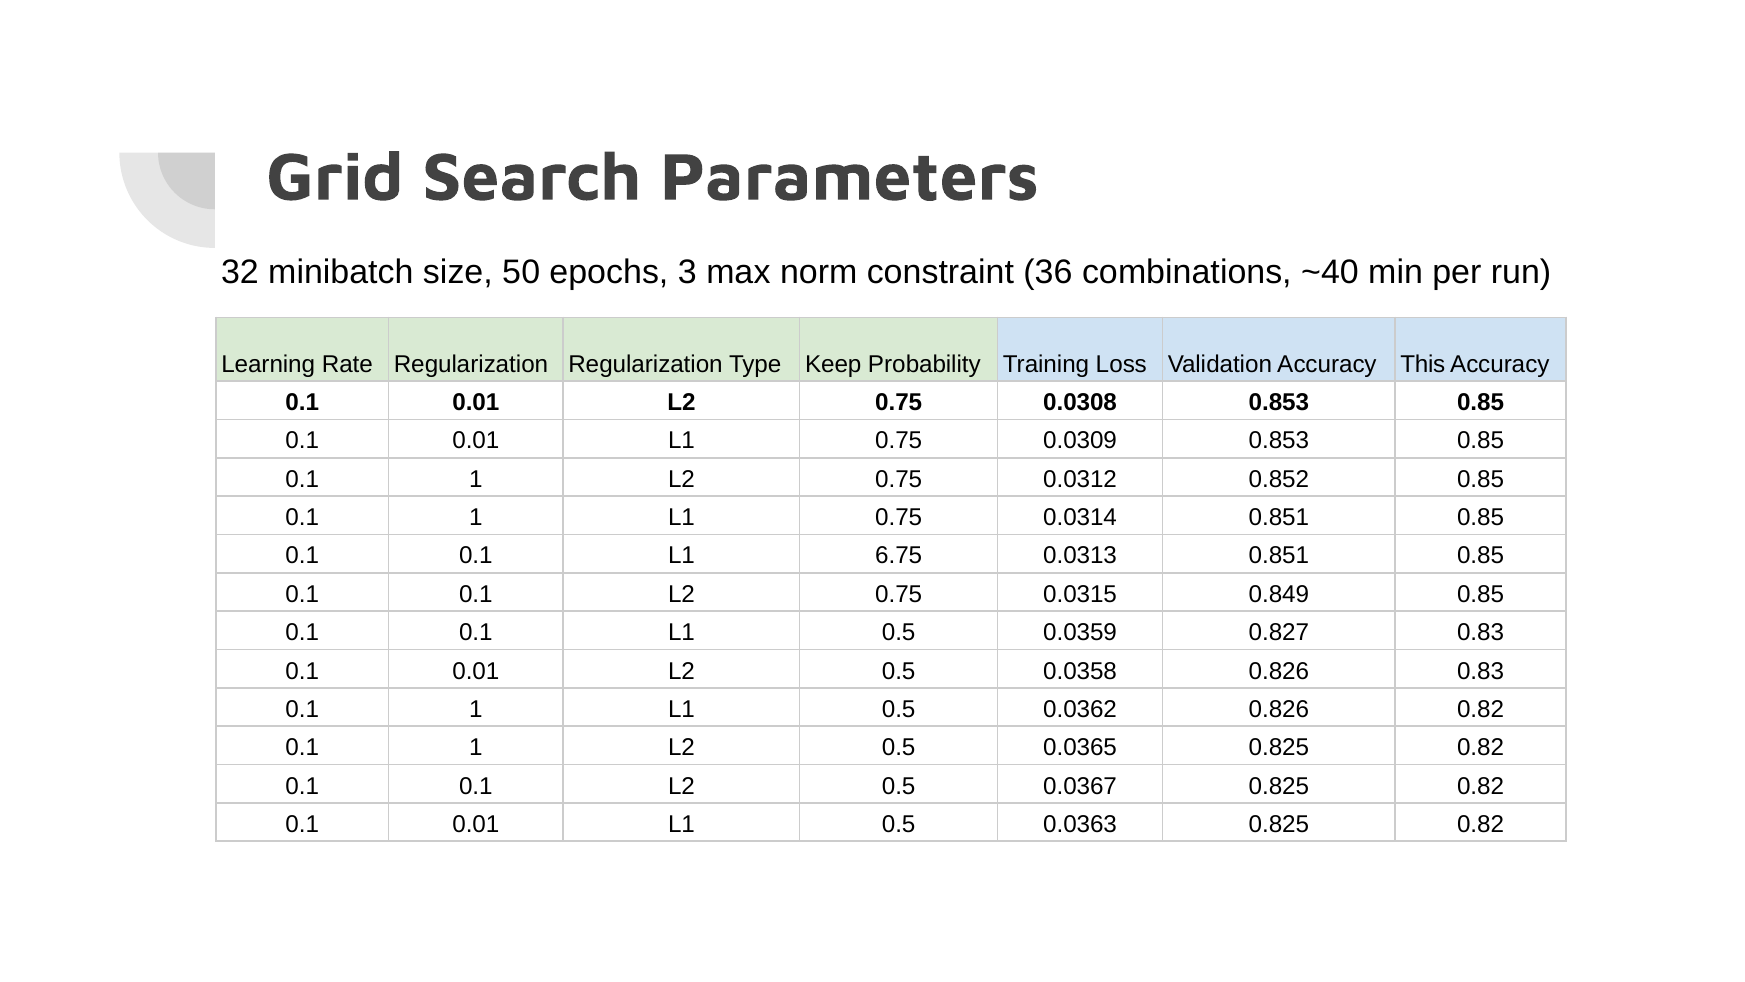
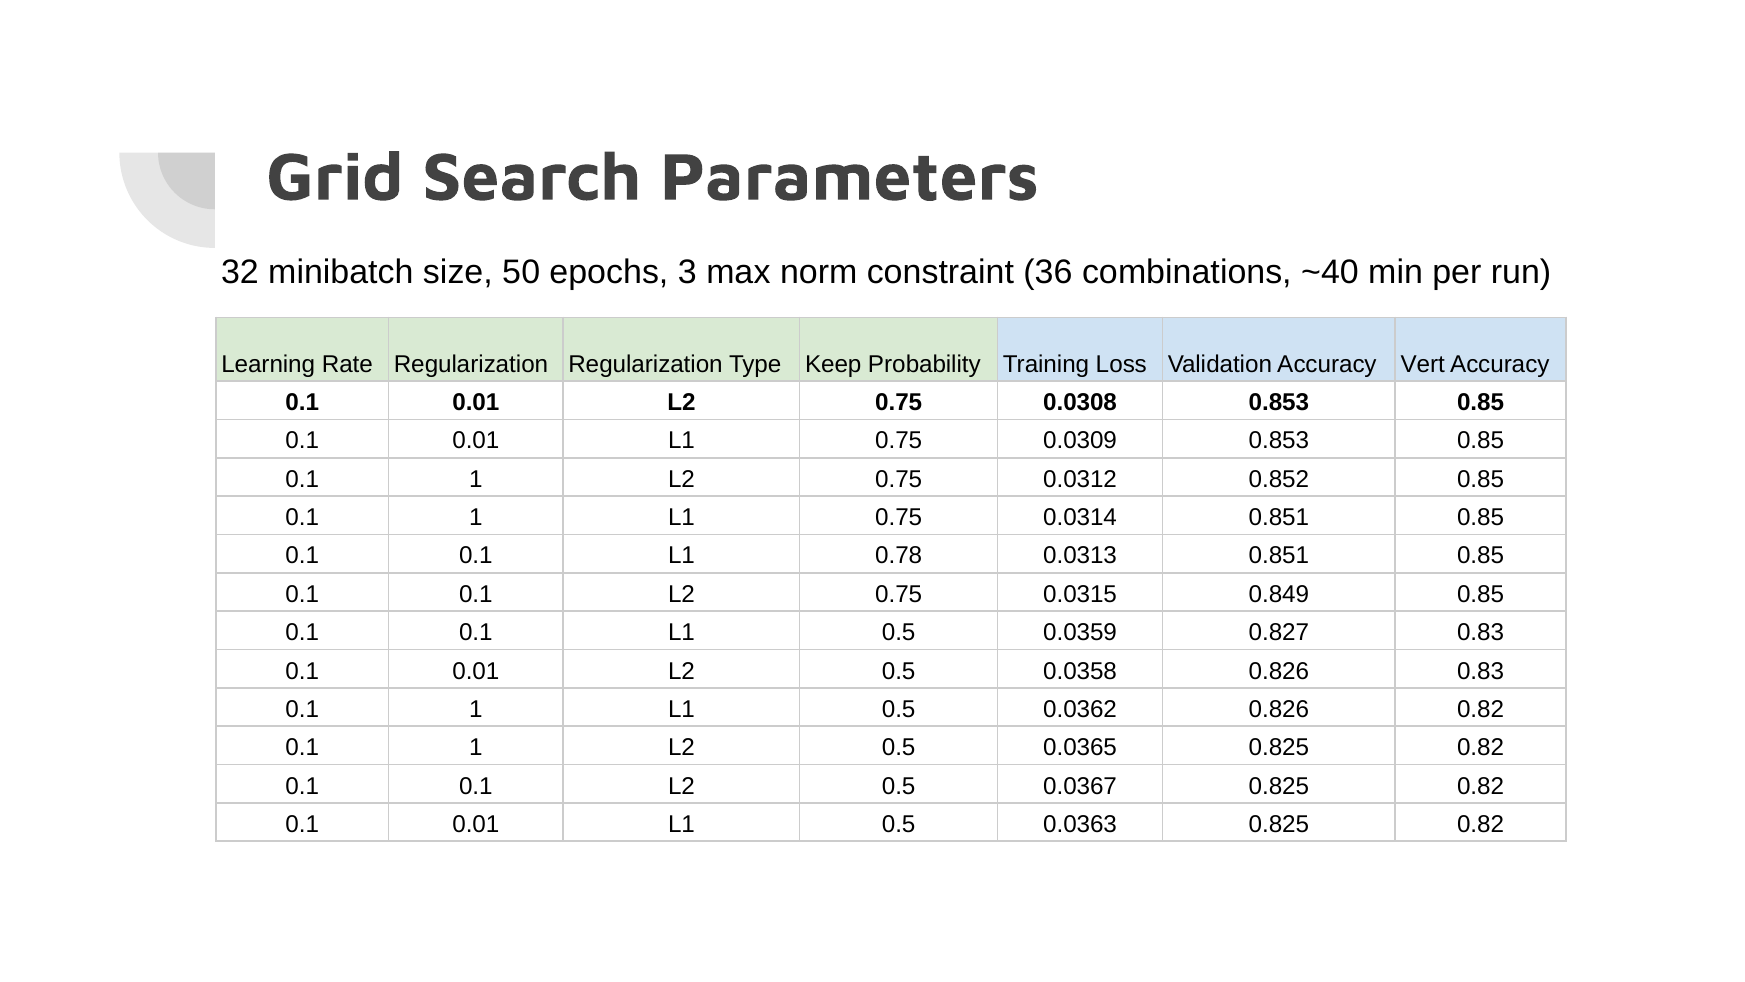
This: This -> Vert
6.75: 6.75 -> 0.78
